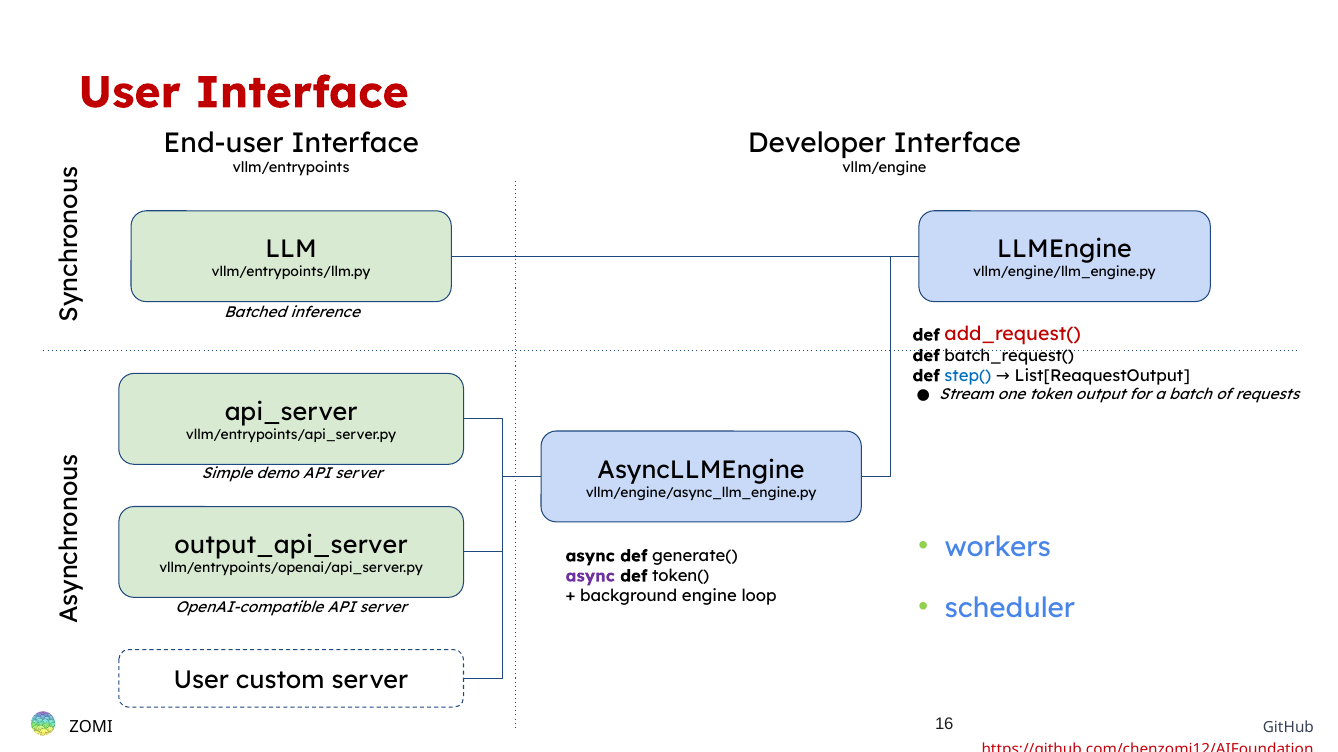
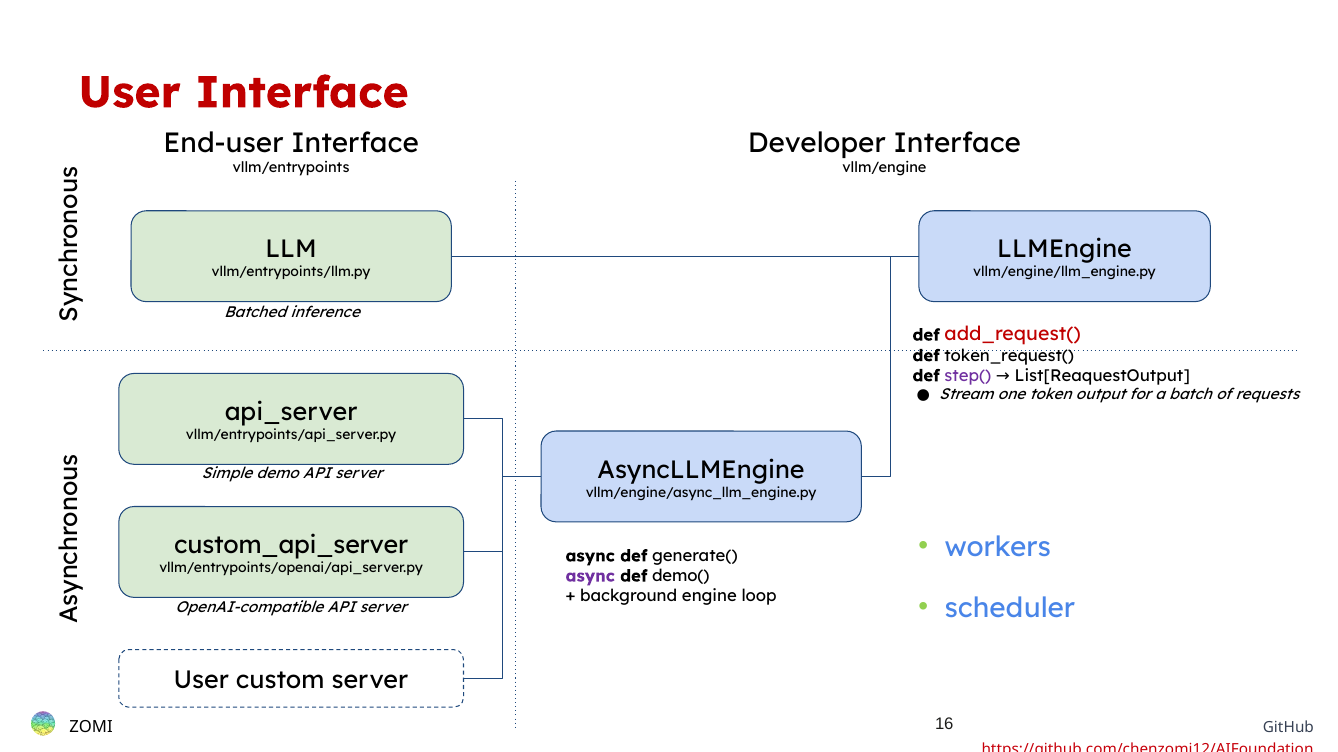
batch_request(: batch_request( -> token_request(
step( colour: blue -> purple
output_api_server: output_api_server -> custom_api_server
token(: token( -> demo(
